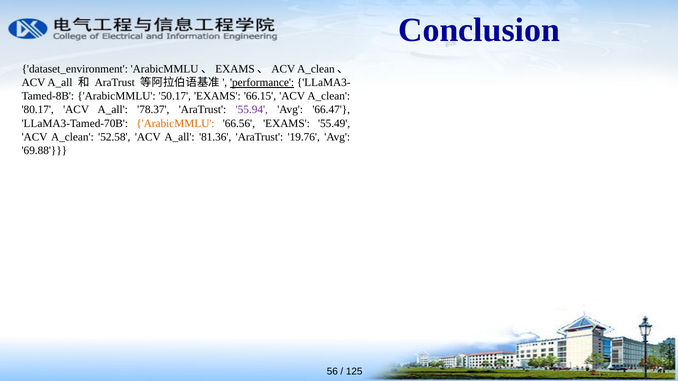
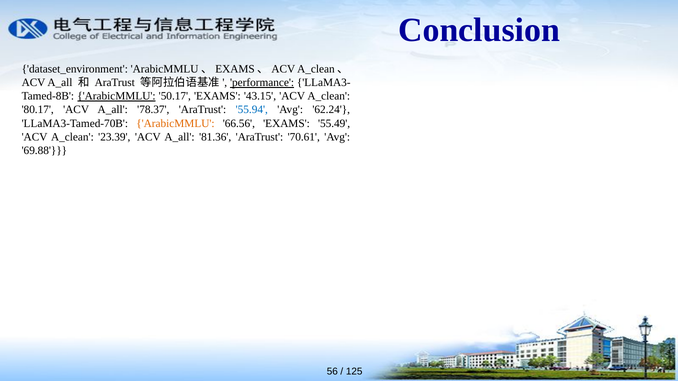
ArabicMMLU at (116, 96) underline: none -> present
66.15: 66.15 -> 43.15
55.94 colour: purple -> blue
66.47: 66.47 -> 62.24
52.58: 52.58 -> 23.39
19.76: 19.76 -> 70.61
